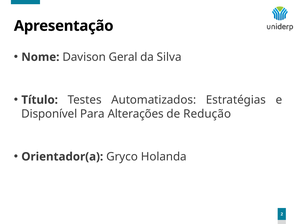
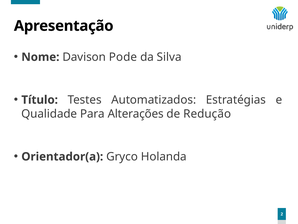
Geral: Geral -> Pode
Disponível: Disponível -> Qualidade
